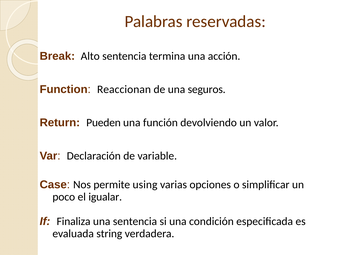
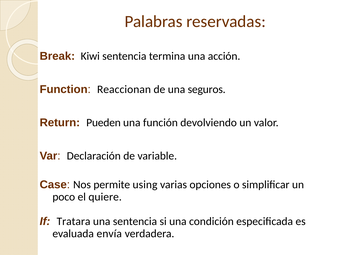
Alto: Alto -> Kiwi
igualar: igualar -> quiere
Finaliza: Finaliza -> Tratara
string: string -> envía
